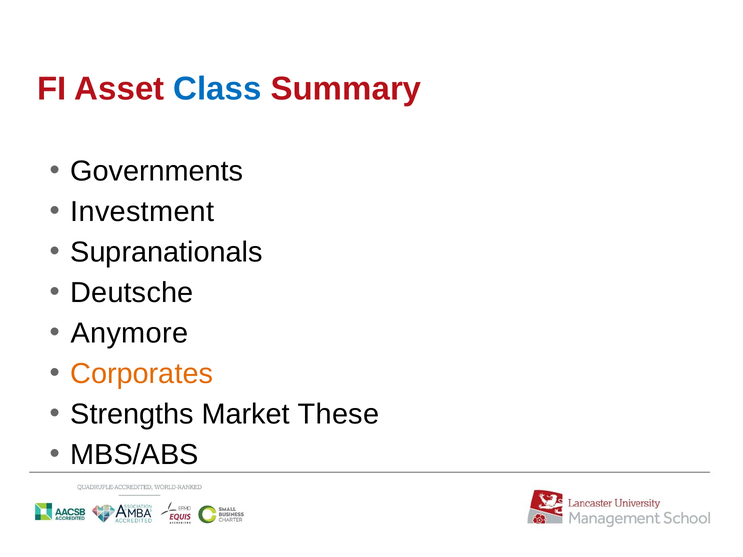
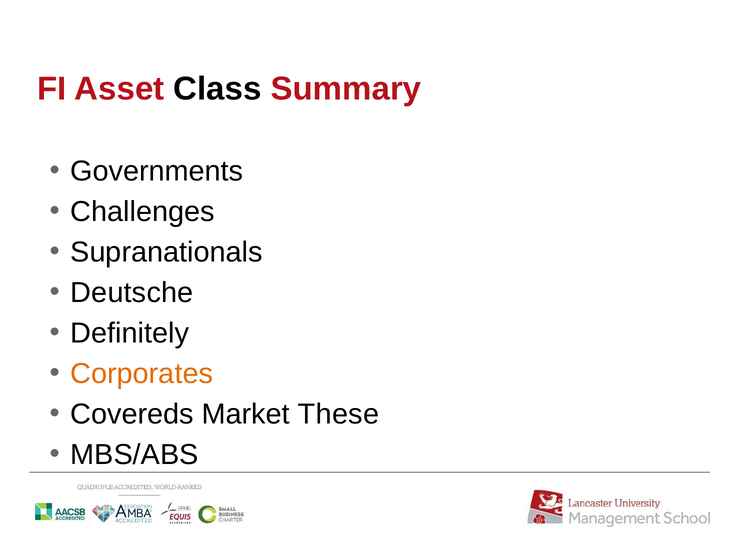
Class colour: blue -> black
Investment: Investment -> Challenges
Anymore: Anymore -> Definitely
Strengths: Strengths -> Covereds
